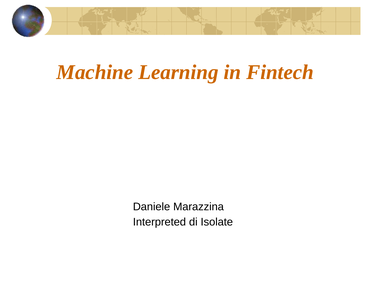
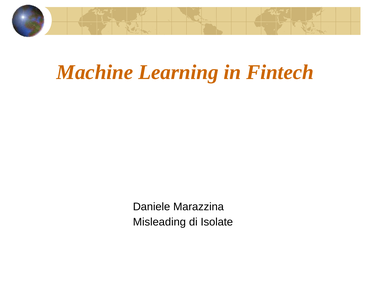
Interpreted: Interpreted -> Misleading
